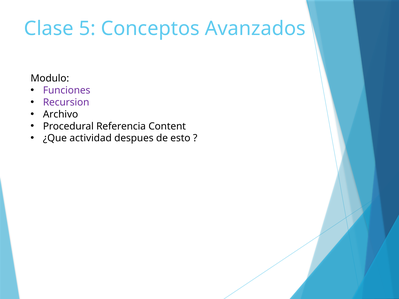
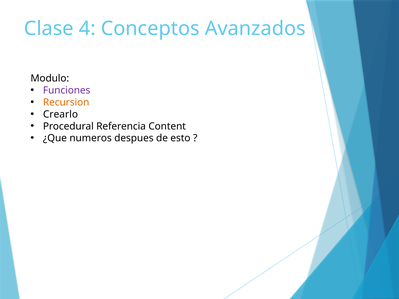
5: 5 -> 4
Recursion colour: purple -> orange
Archivo: Archivo -> Crearlo
actividad: actividad -> numeros
